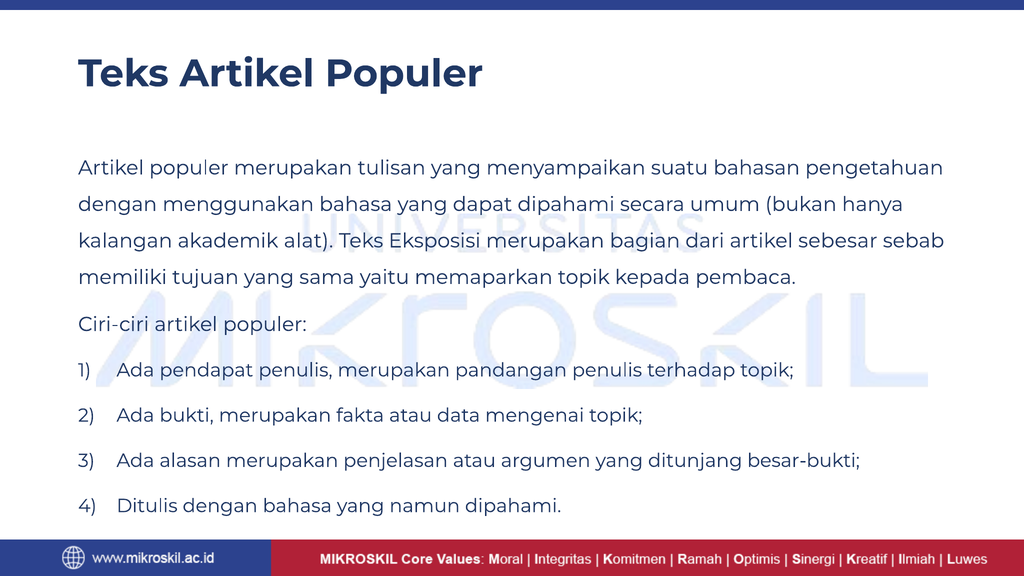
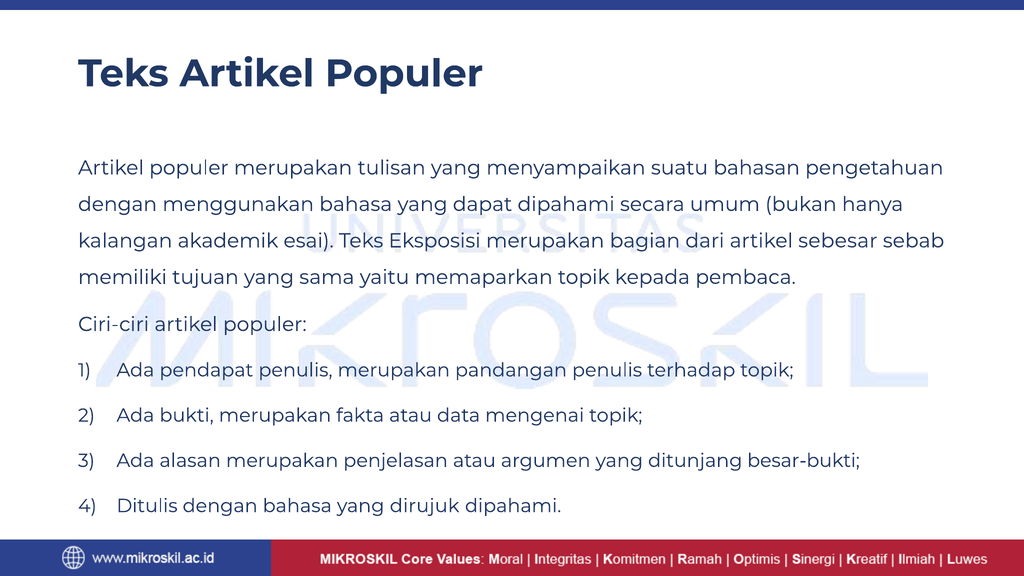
alat: alat -> esai
namun: namun -> dirujuk
